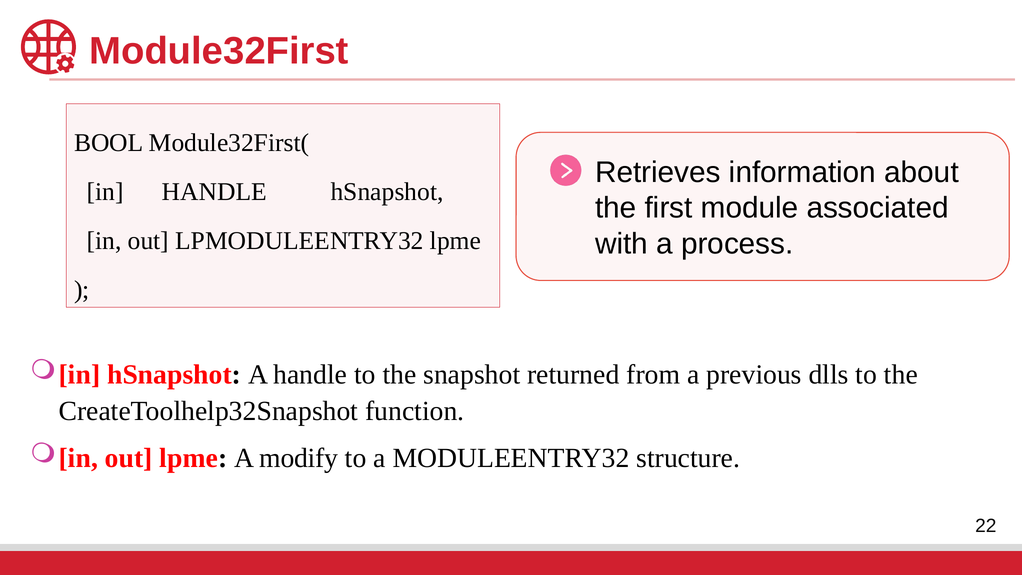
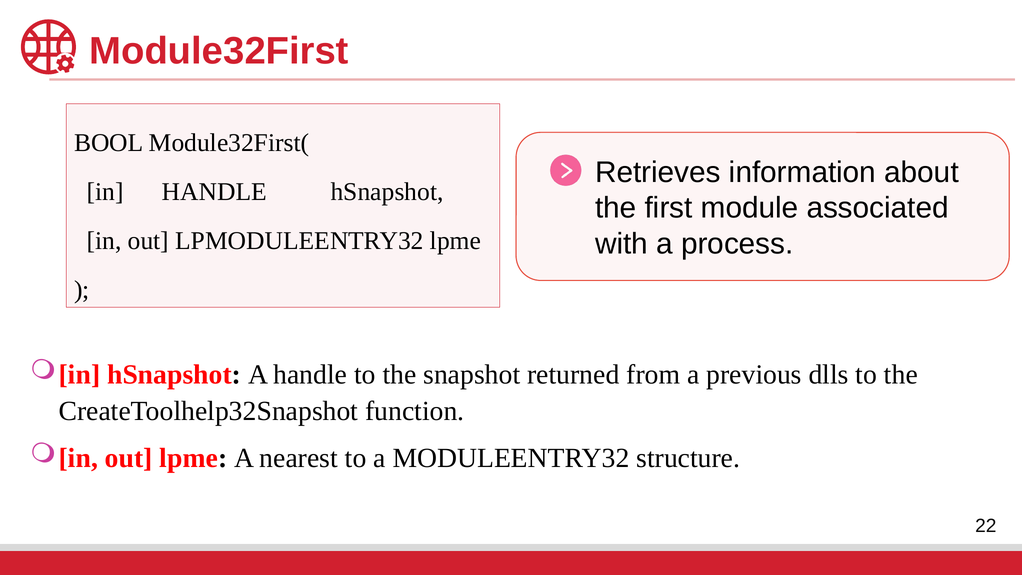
modify: modify -> nearest
